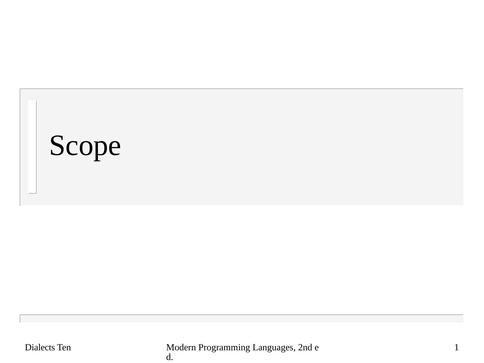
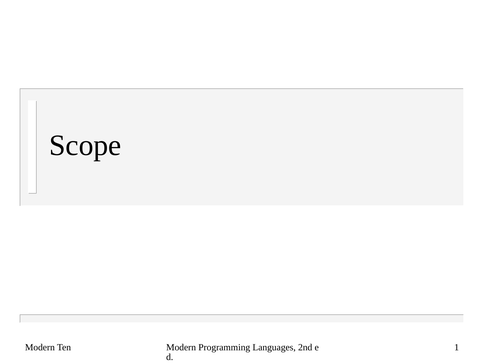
Dialects at (40, 348): Dialects -> Modern
